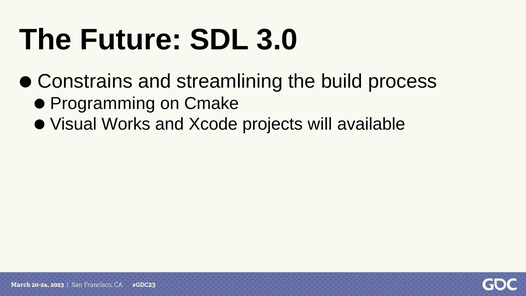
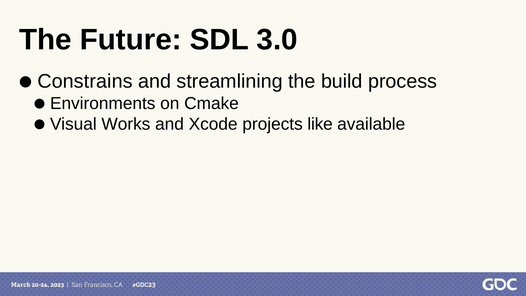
Programming: Programming -> Environments
will: will -> like
